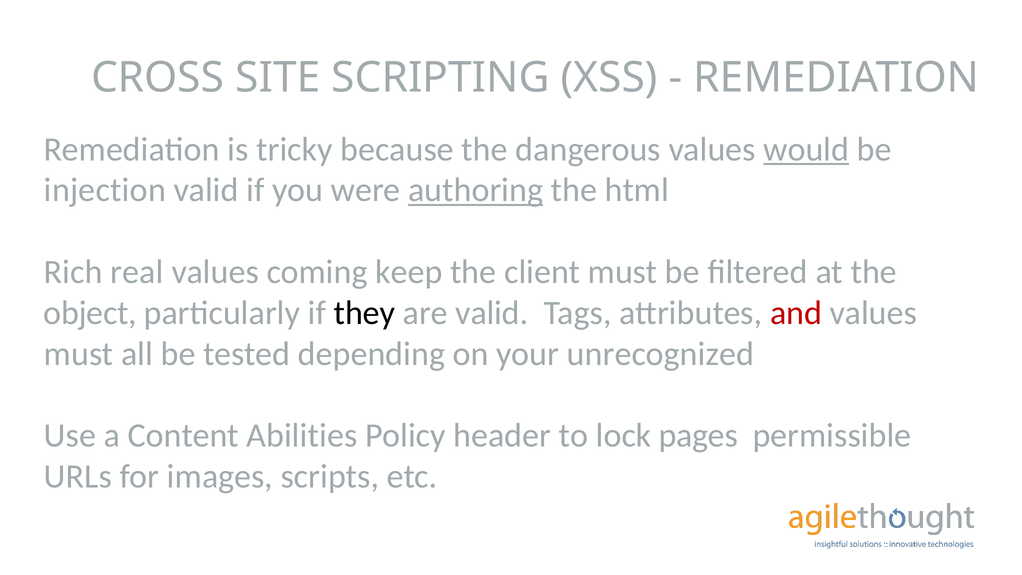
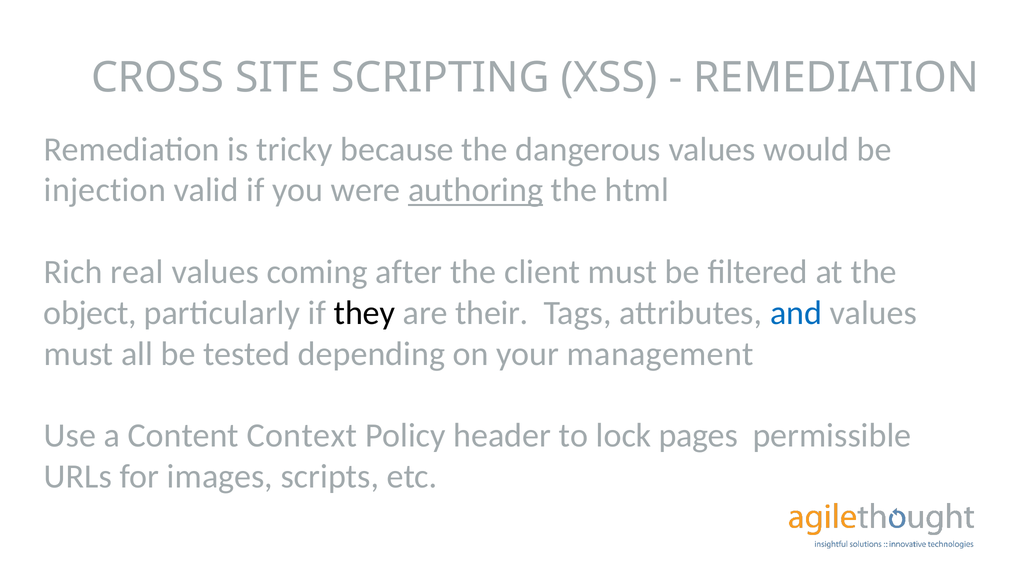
would underline: present -> none
keep: keep -> after
are valid: valid -> their
and colour: red -> blue
unrecognized: unrecognized -> management
Abilities: Abilities -> Context
